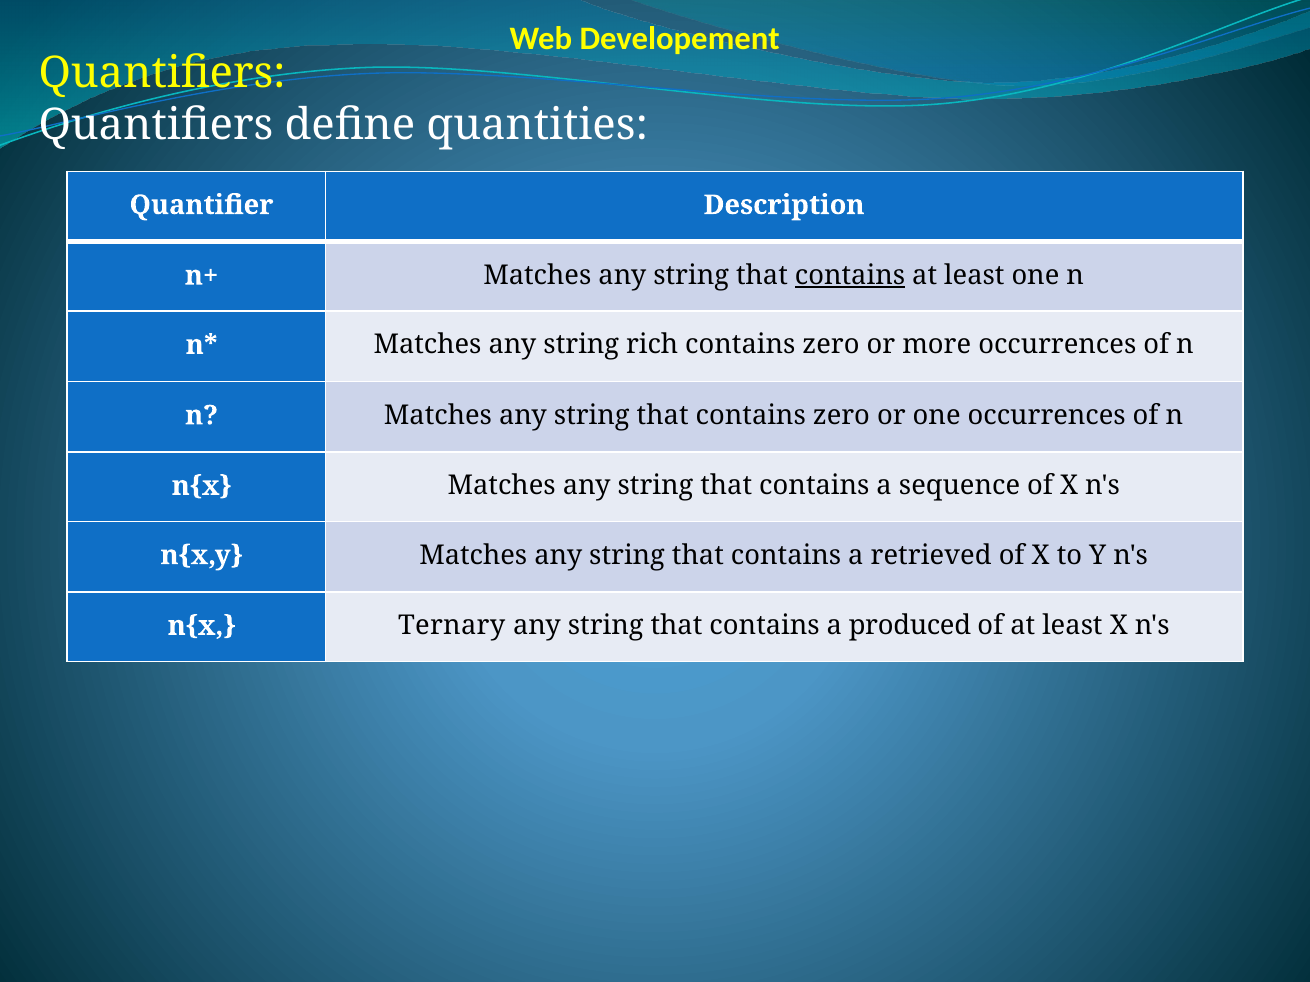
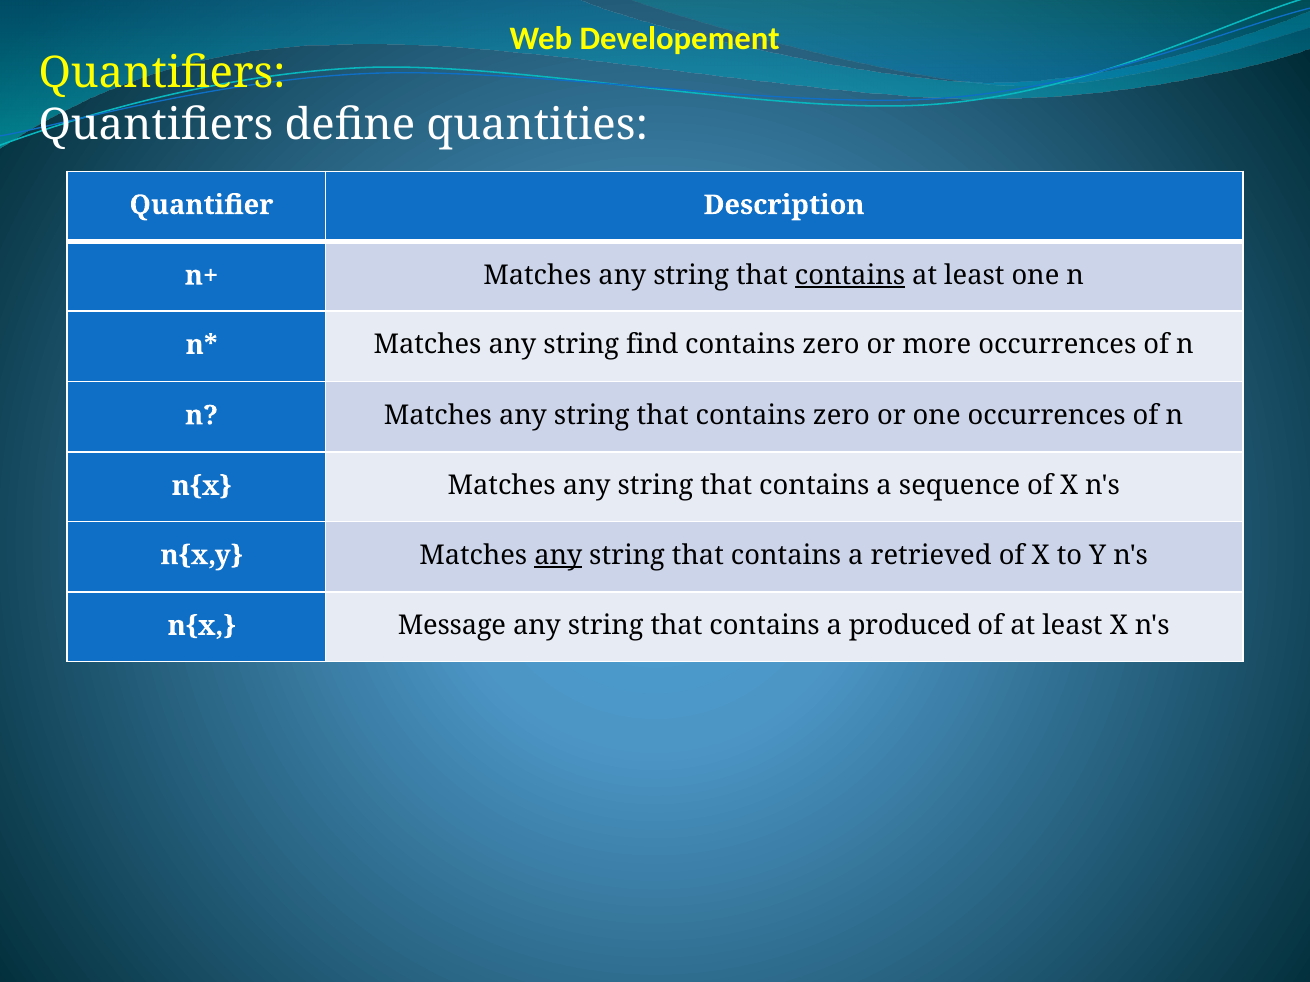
rich: rich -> find
any at (558, 556) underline: none -> present
Ternary: Ternary -> Message
